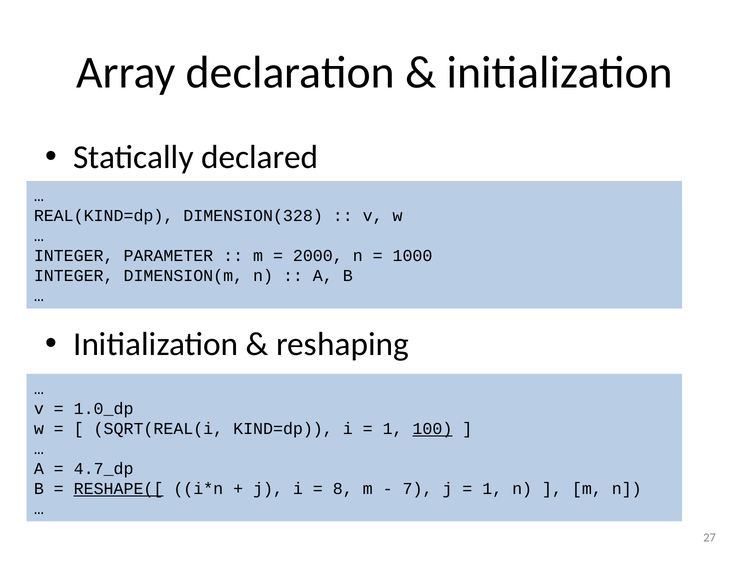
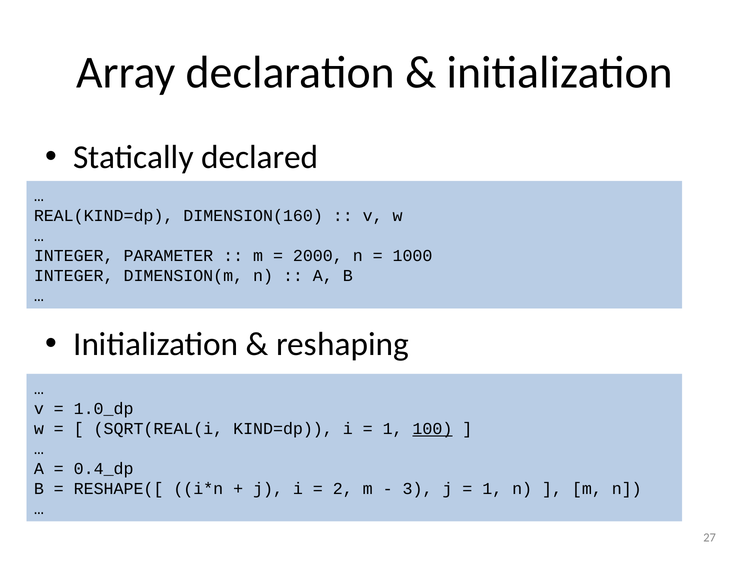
DIMENSION(328: DIMENSION(328 -> DIMENSION(160
4.7_dp: 4.7_dp -> 0.4_dp
RESHAPE([ underline: present -> none
8: 8 -> 2
7: 7 -> 3
